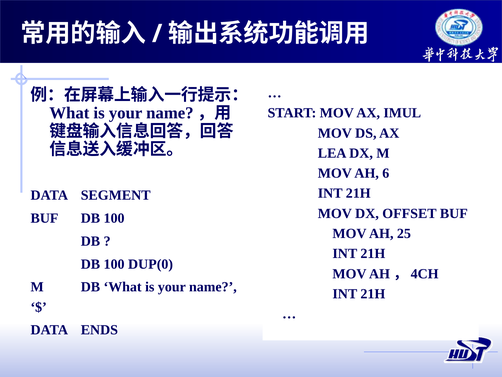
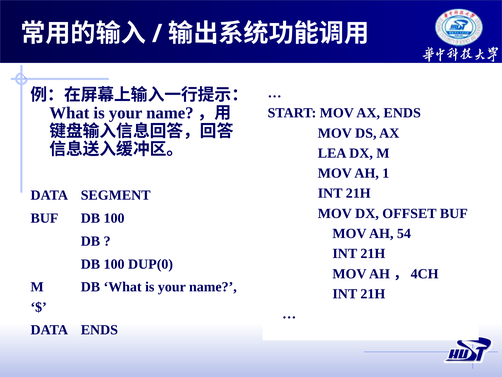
AX IMUL: IMUL -> ENDS
6: 6 -> 1
25: 25 -> 54
